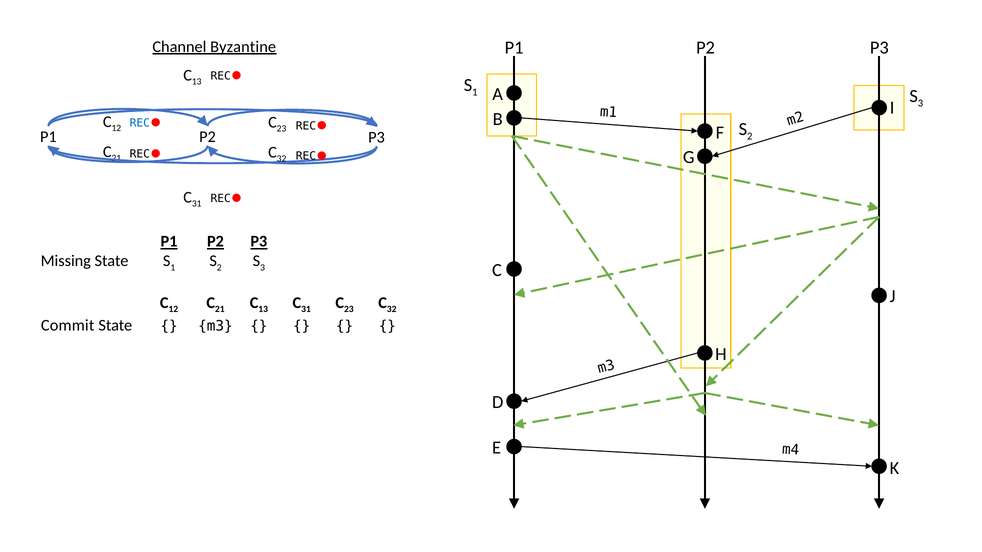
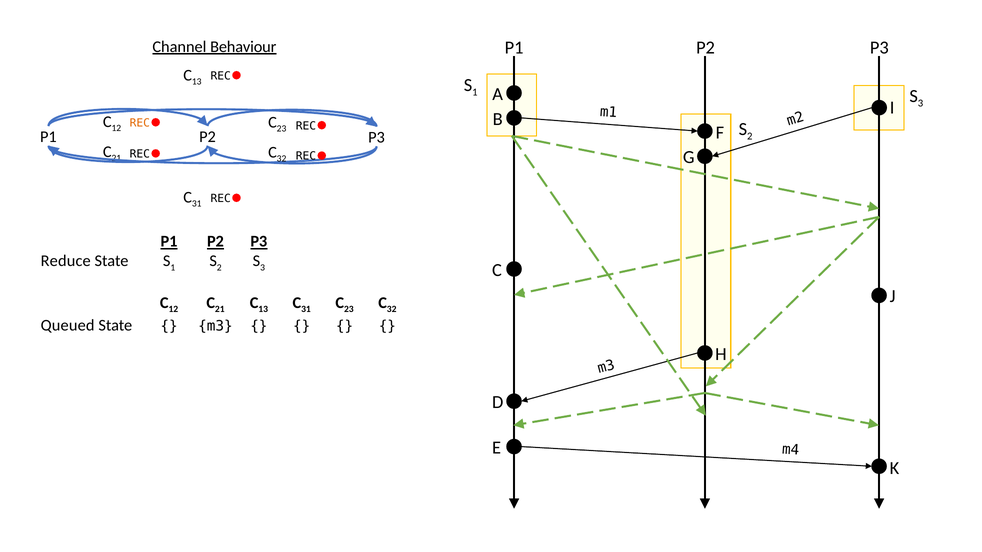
Byzantine: Byzantine -> Behaviour
REC at (140, 123) colour: blue -> orange
Missing: Missing -> Reduce
Commit: Commit -> Queued
